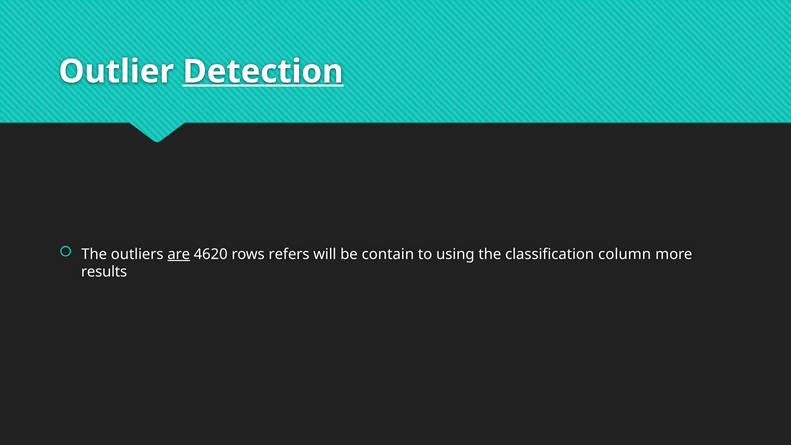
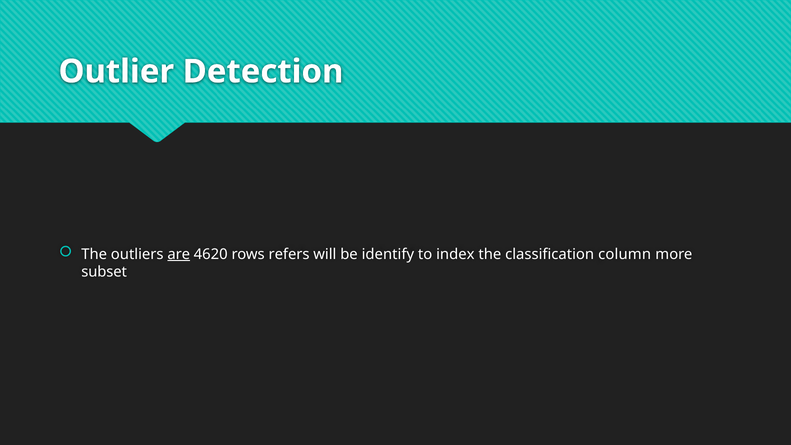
Detection underline: present -> none
contain: contain -> identify
using: using -> index
results: results -> subset
